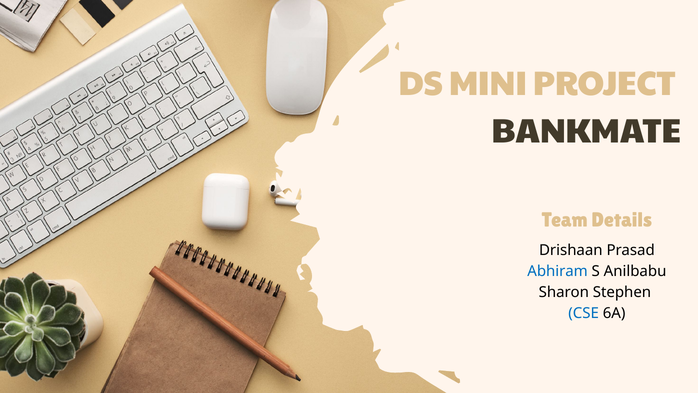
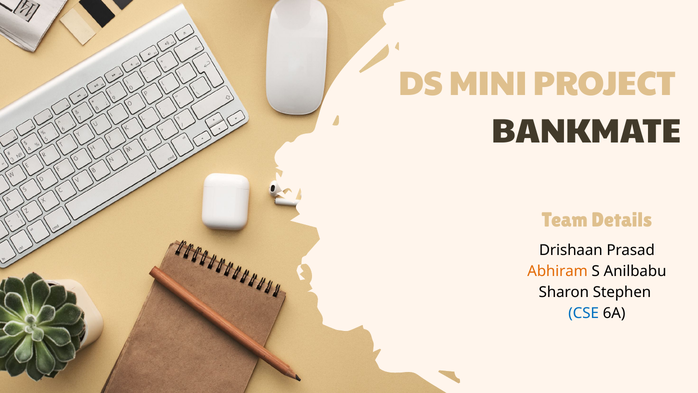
Abhiram colour: blue -> orange
